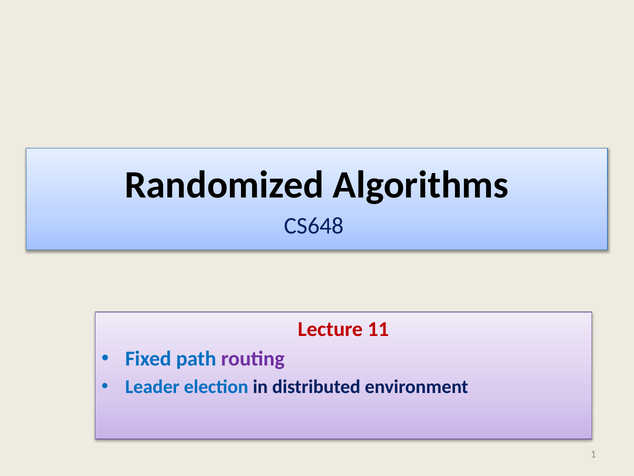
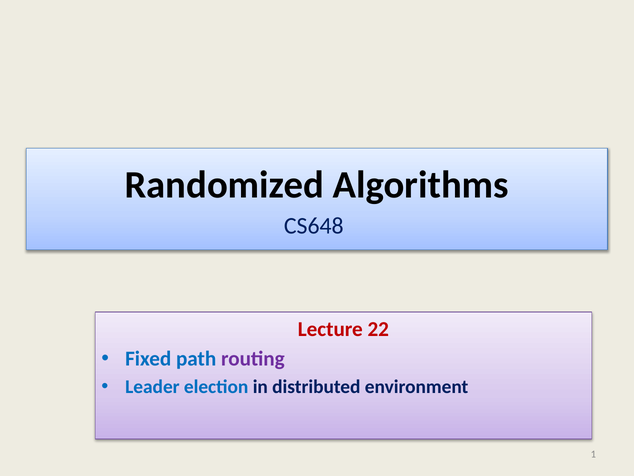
11: 11 -> 22
